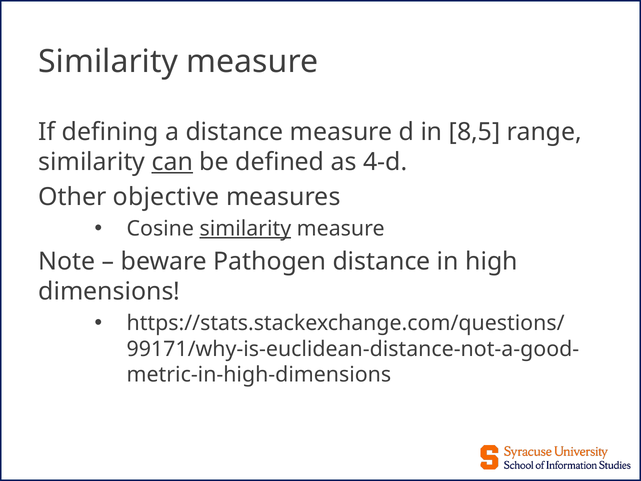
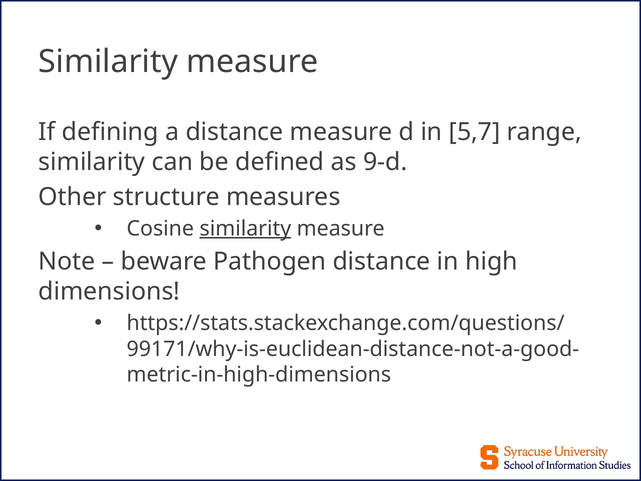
8,5: 8,5 -> 5,7
can underline: present -> none
4-d: 4-d -> 9-d
objective: objective -> structure
